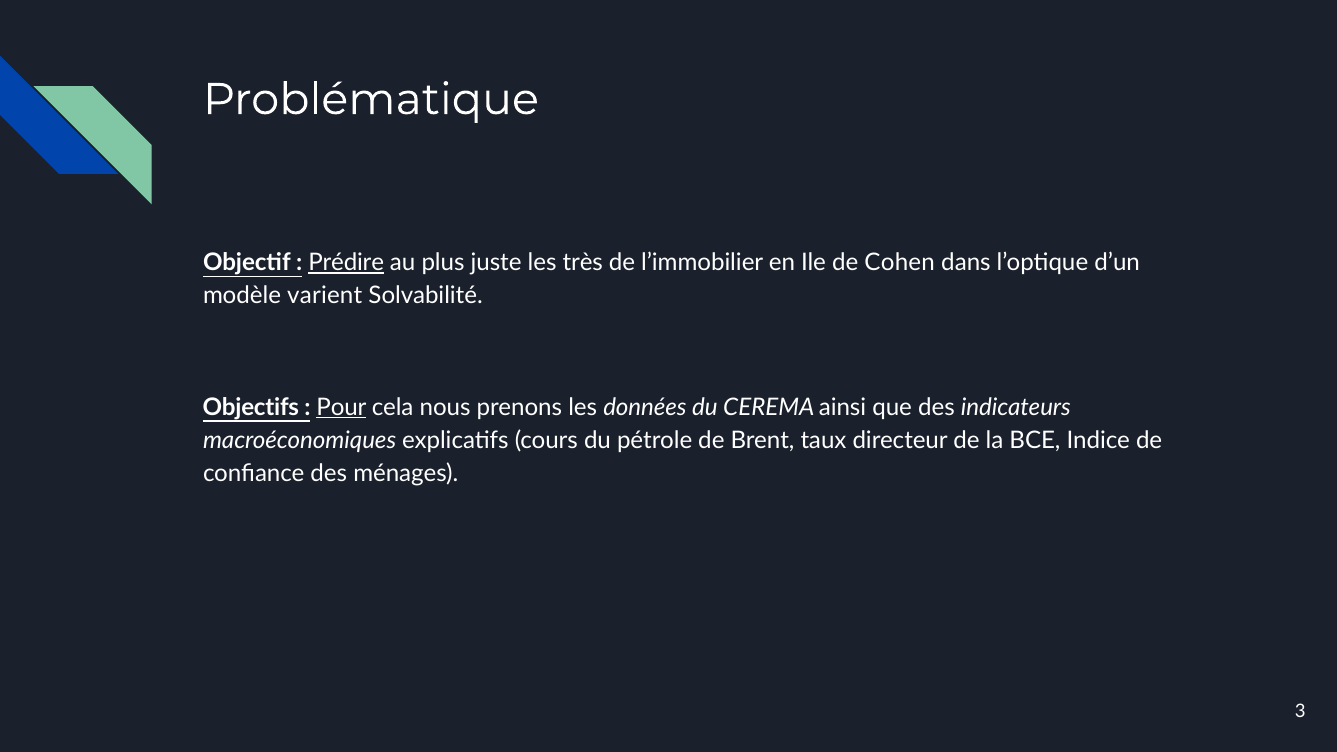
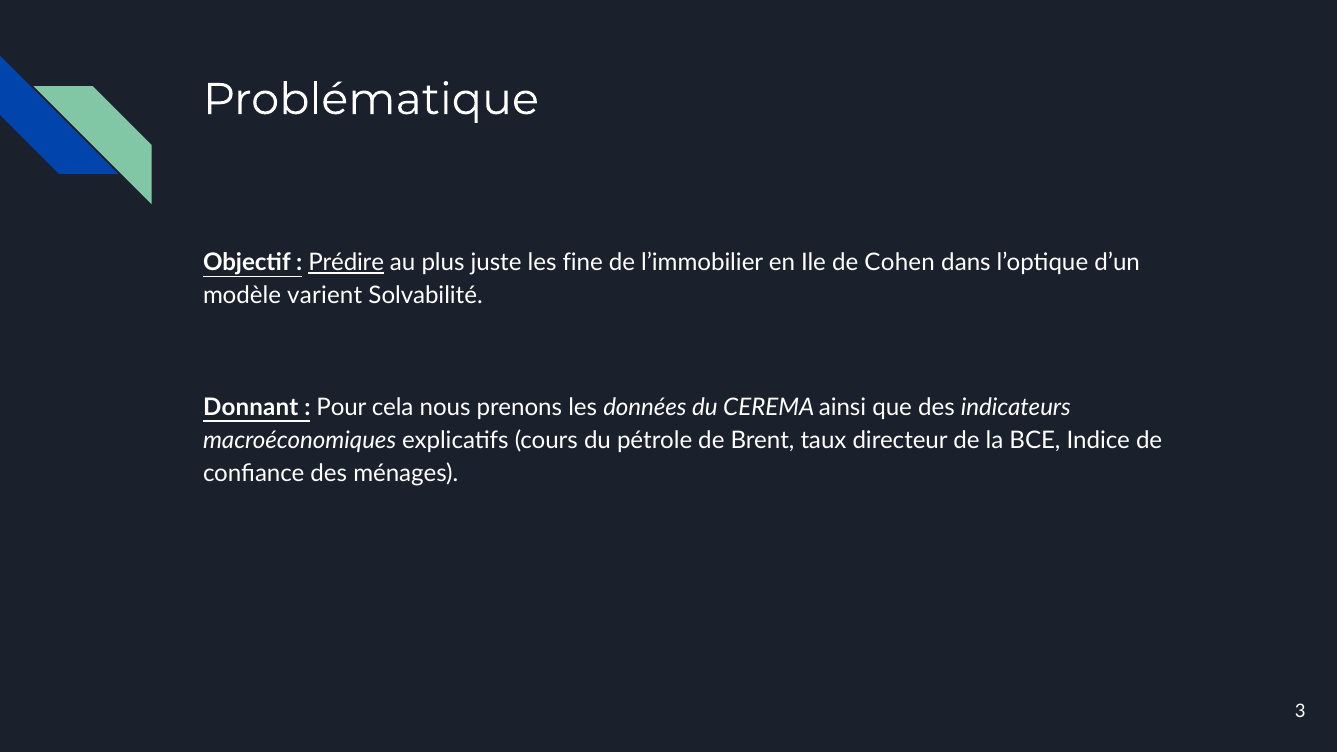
très: très -> fine
Objectifs: Objectifs -> Donnant
Pour underline: present -> none
